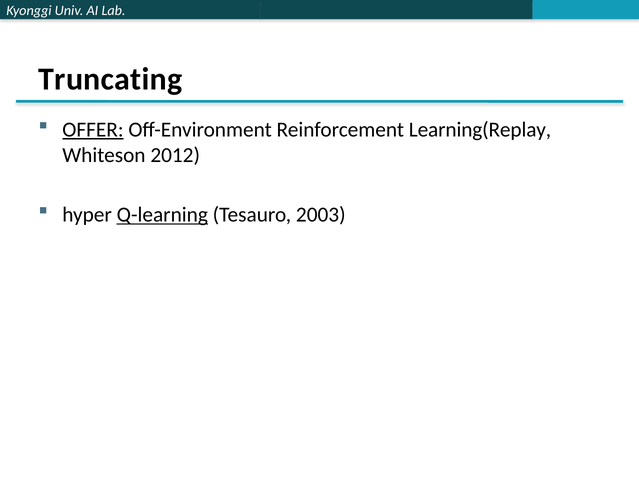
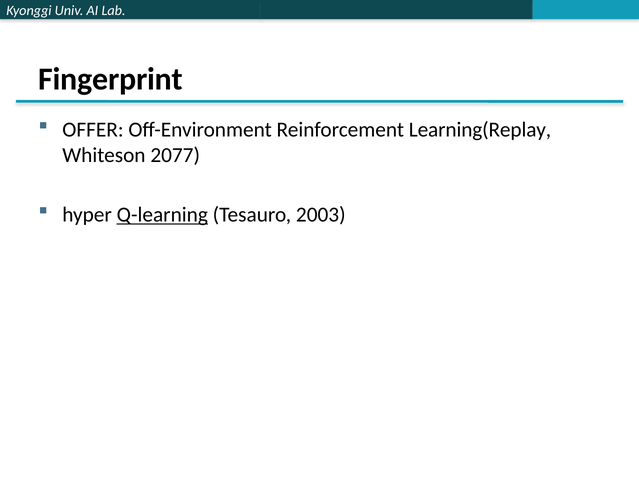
Truncating: Truncating -> Fingerprint
OFFER underline: present -> none
2012: 2012 -> 2077
